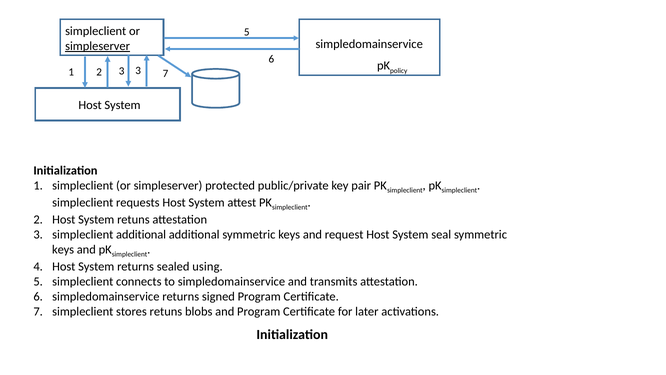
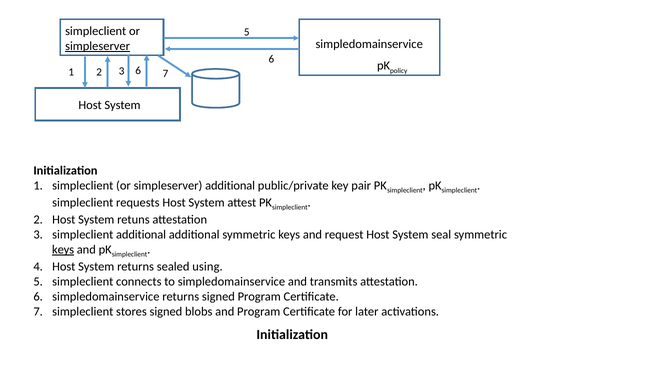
3 3: 3 -> 6
simpleserver protected: protected -> additional
keys at (63, 249) underline: none -> present
stores retuns: retuns -> signed
